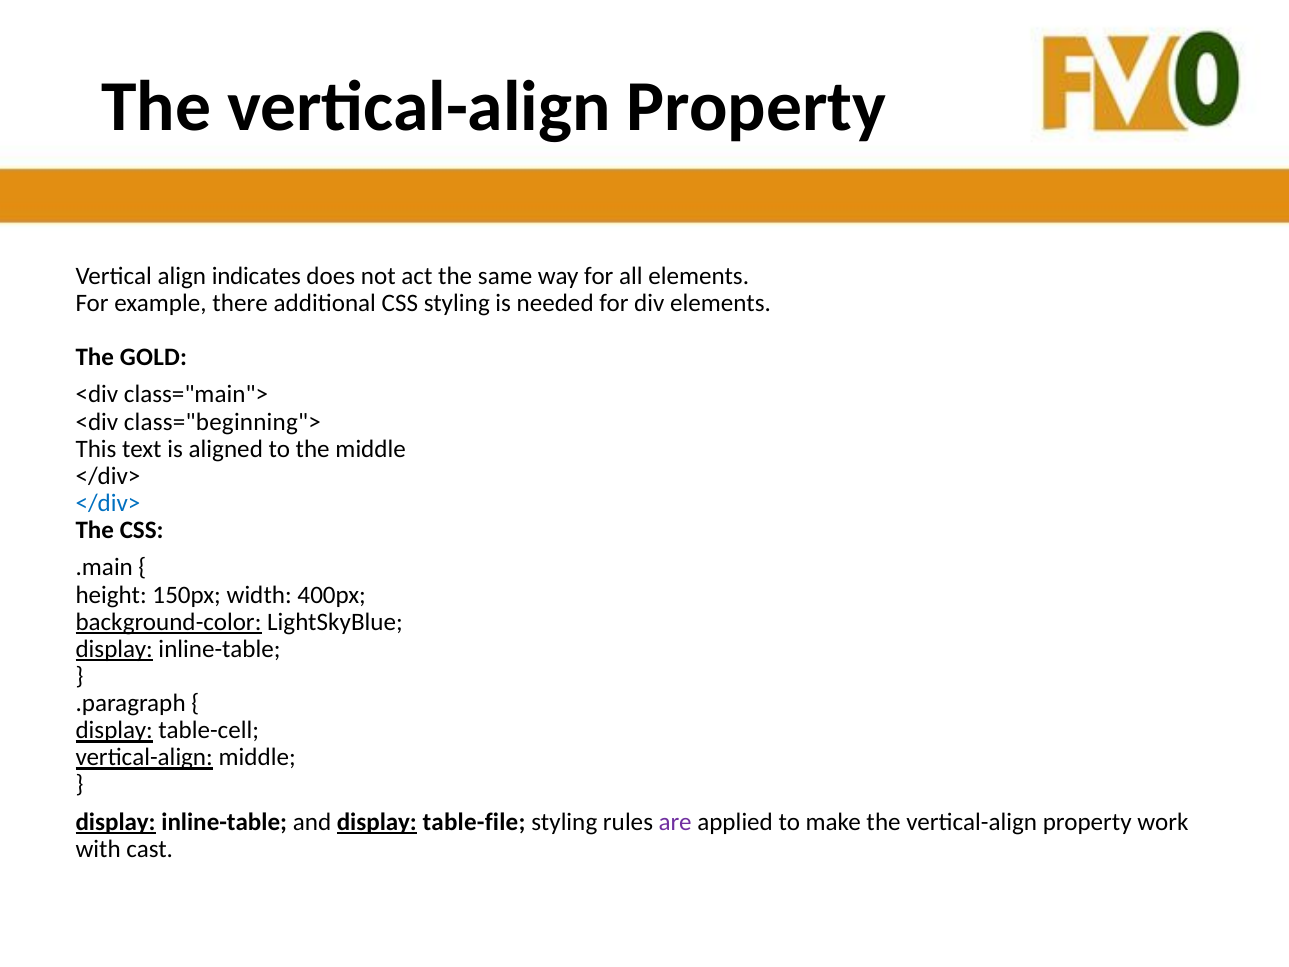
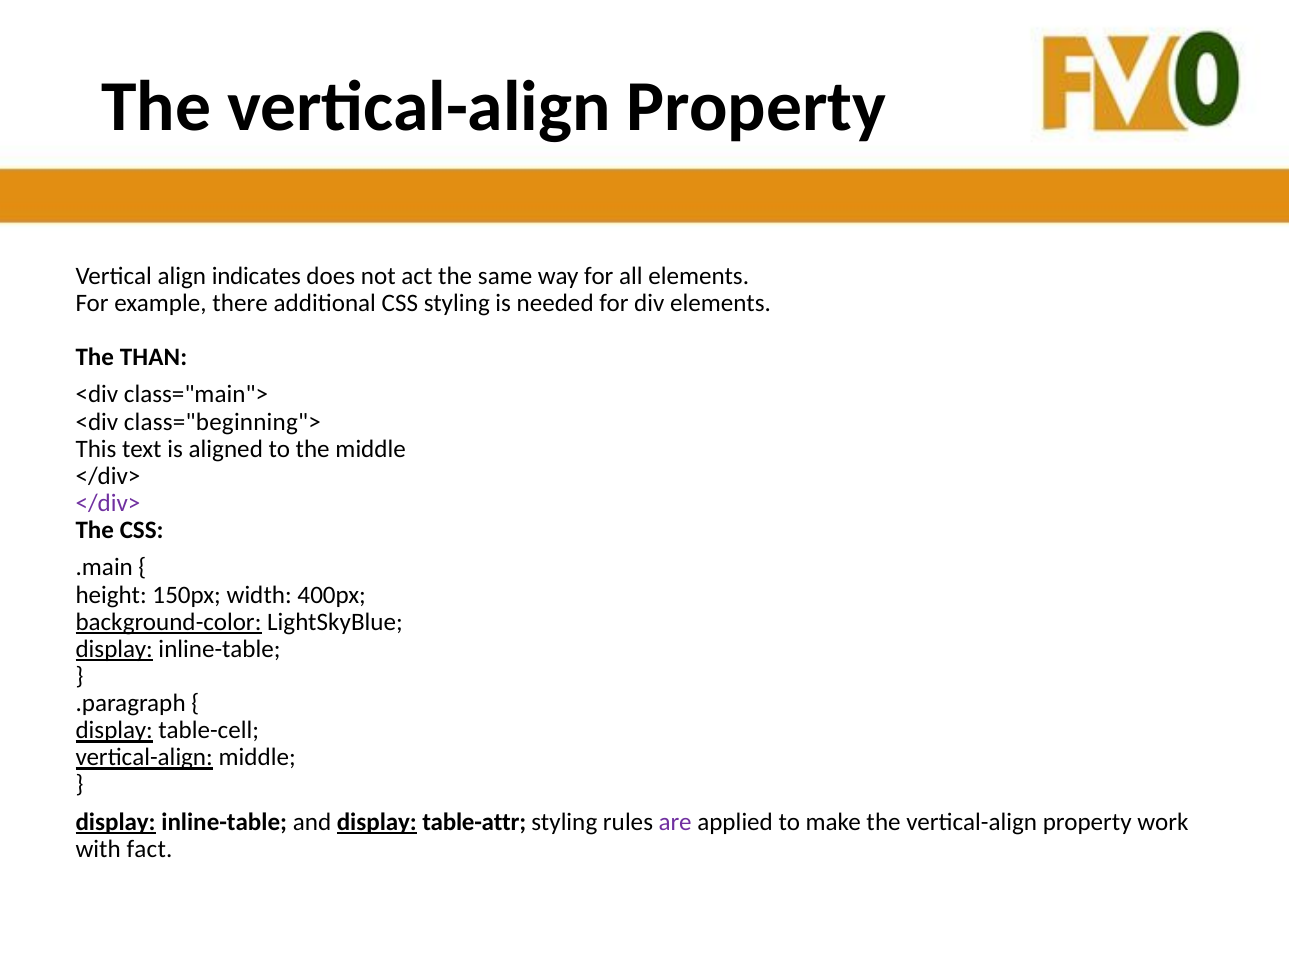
GOLD: GOLD -> THAN
</div> at (108, 503) colour: blue -> purple
table-file: table-file -> table-attr
cast: cast -> fact
